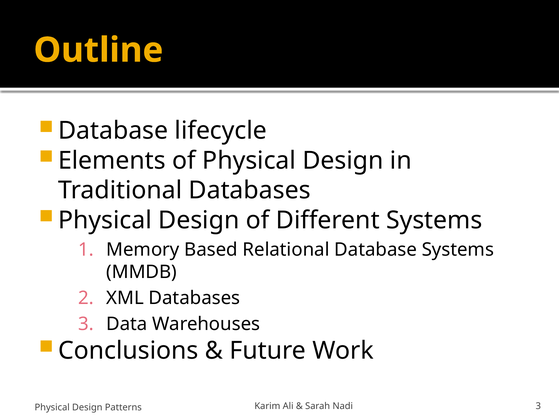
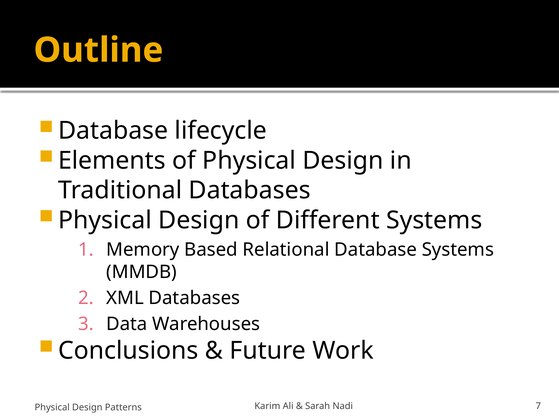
Nadi 3: 3 -> 7
